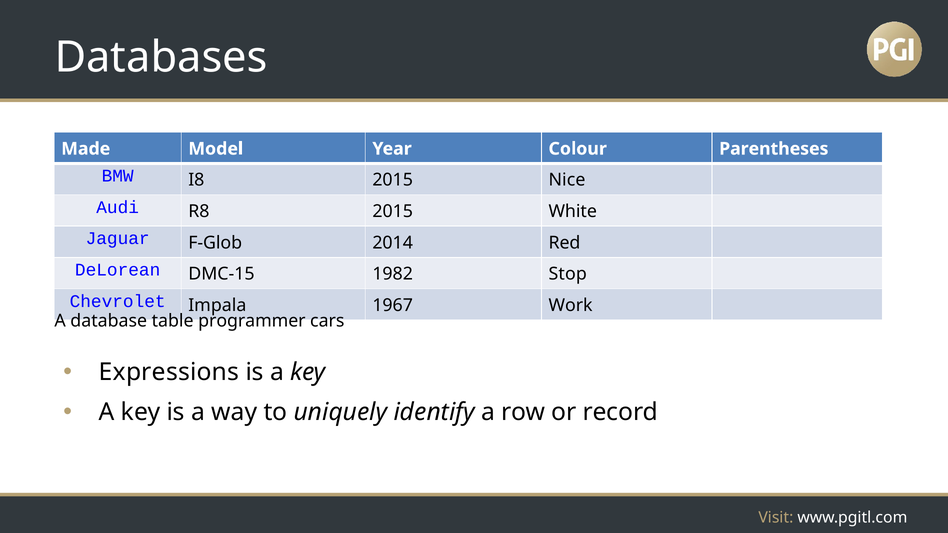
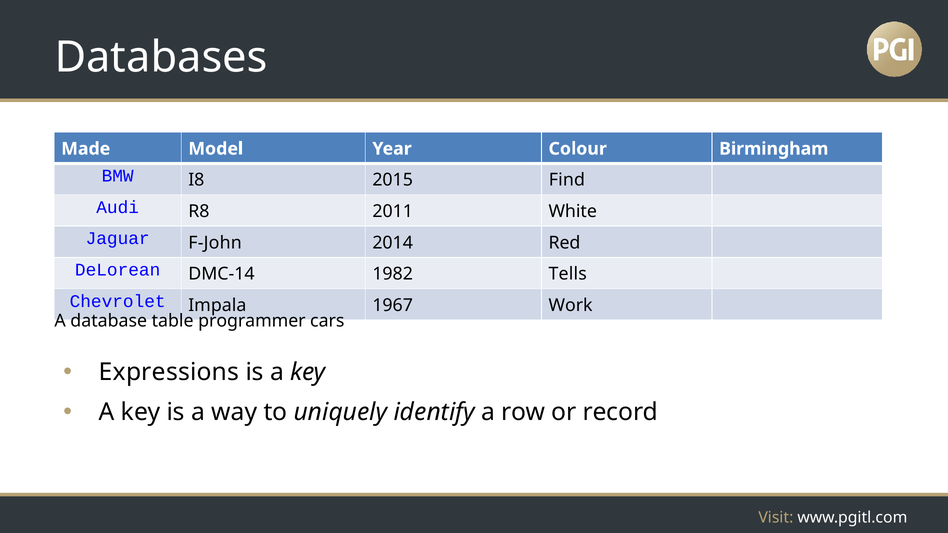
Parentheses: Parentheses -> Birmingham
Nice: Nice -> Find
R8 2015: 2015 -> 2011
F-Glob: F-Glob -> F-John
DMC-15: DMC-15 -> DMC-14
Stop: Stop -> Tells
